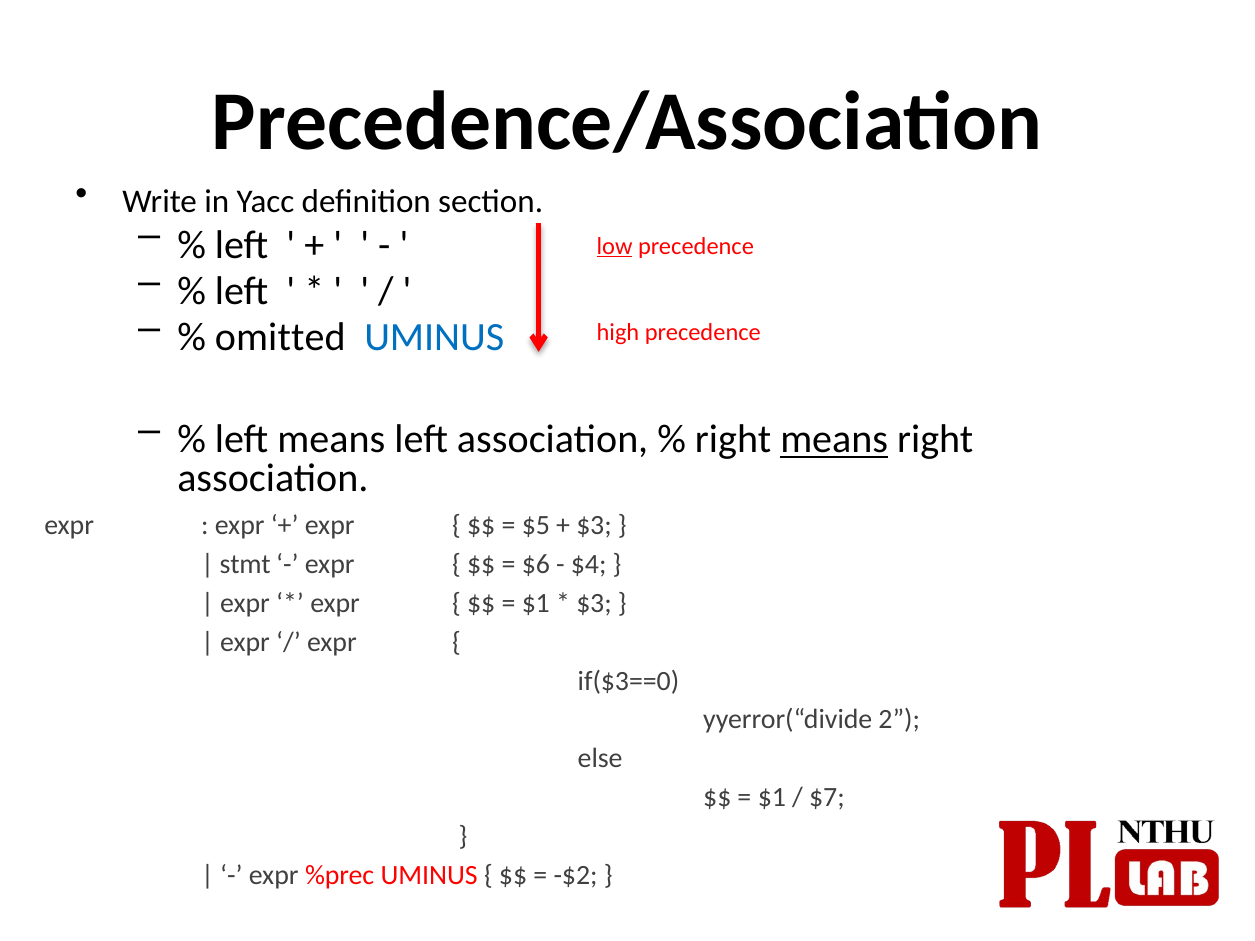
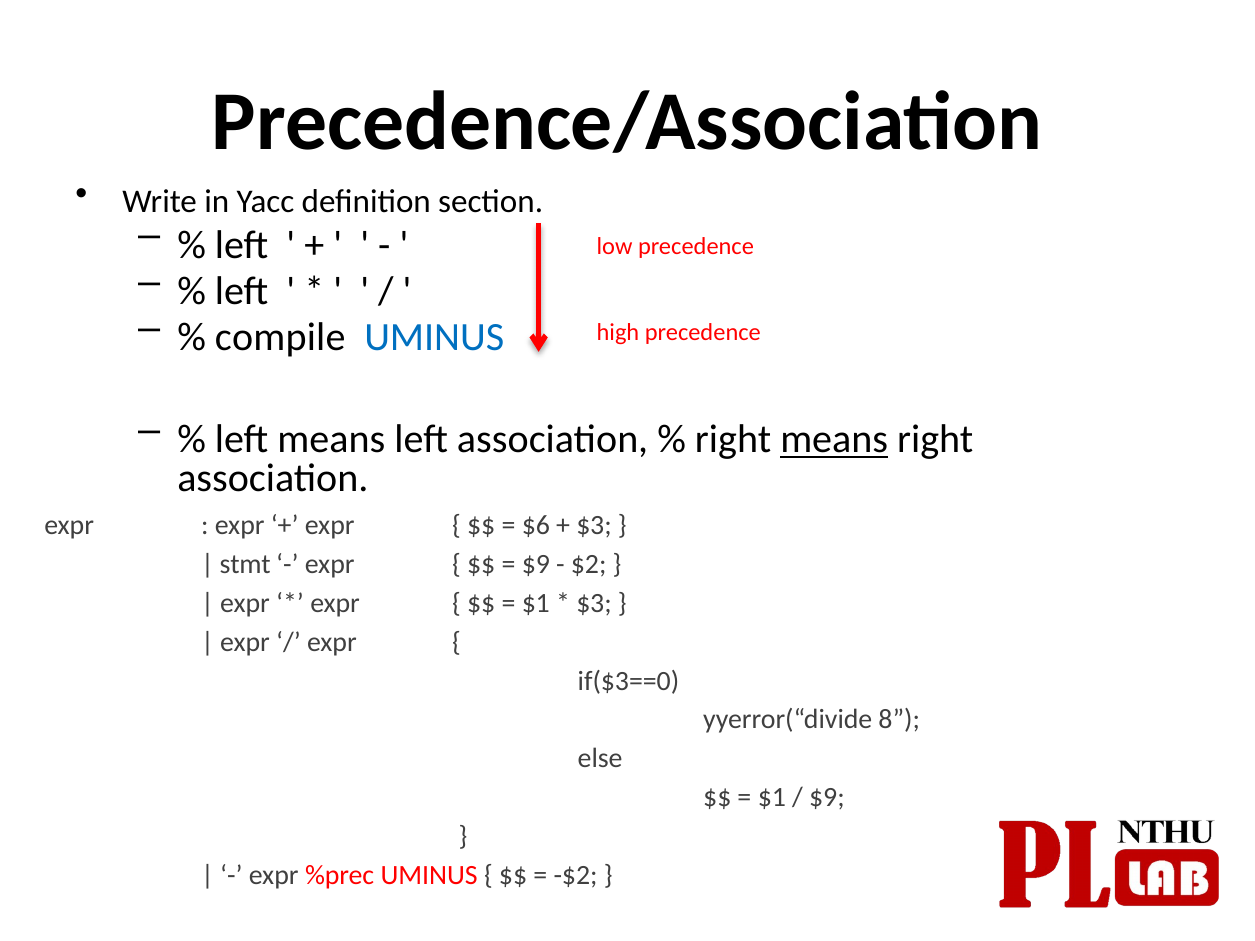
low underline: present -> none
omitted: omitted -> compile
$5: $5 -> $6
$6 at (536, 564): $6 -> $9
$4: $4 -> $2
2: 2 -> 8
$7 at (827, 798): $7 -> $9
